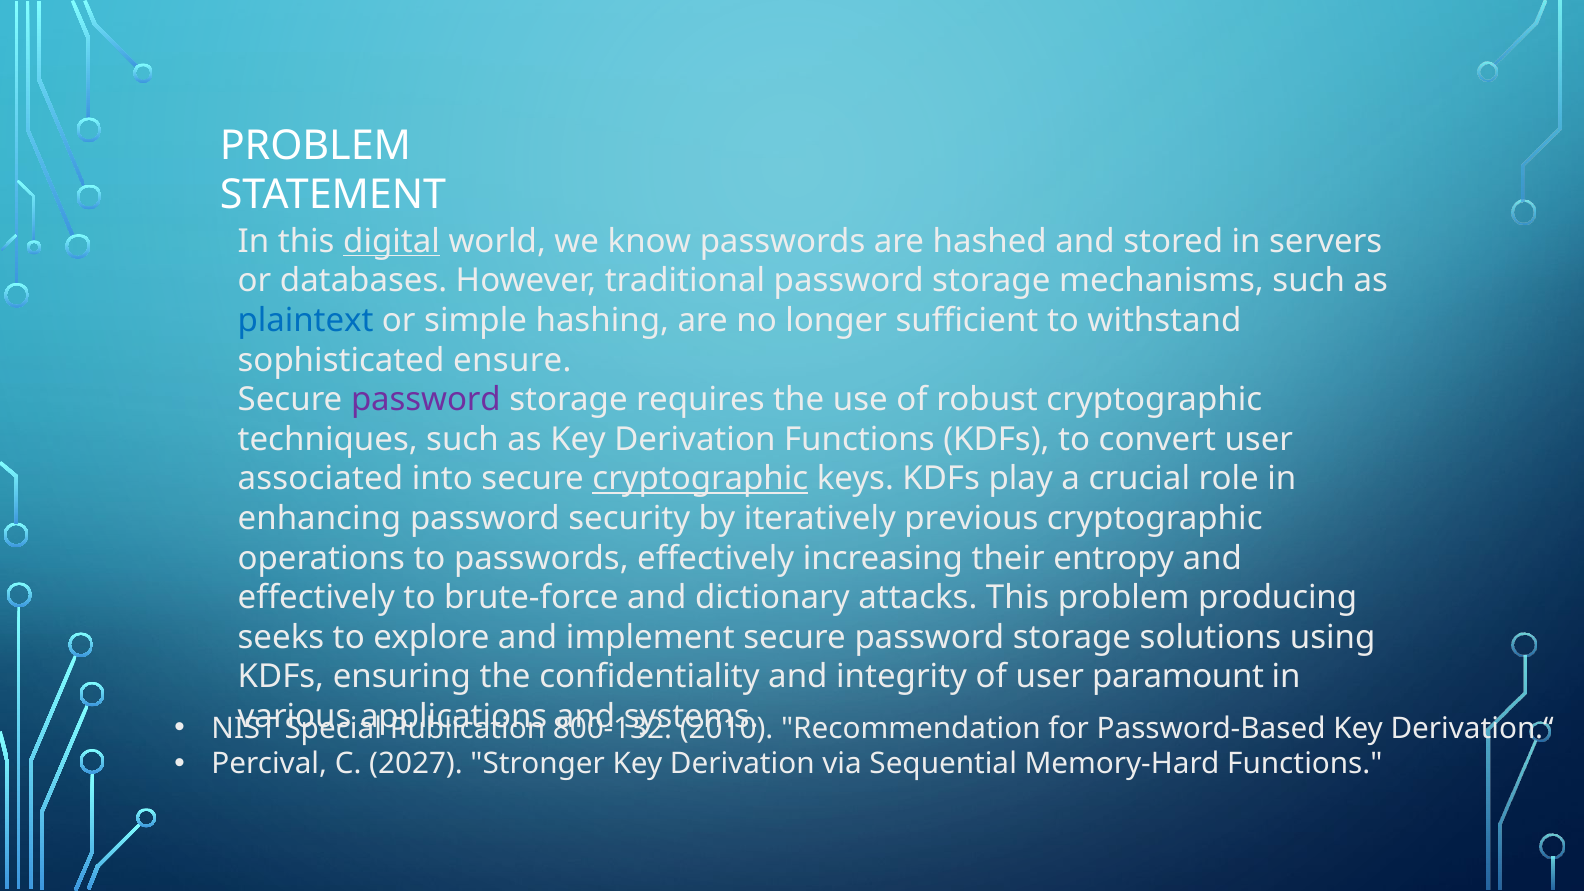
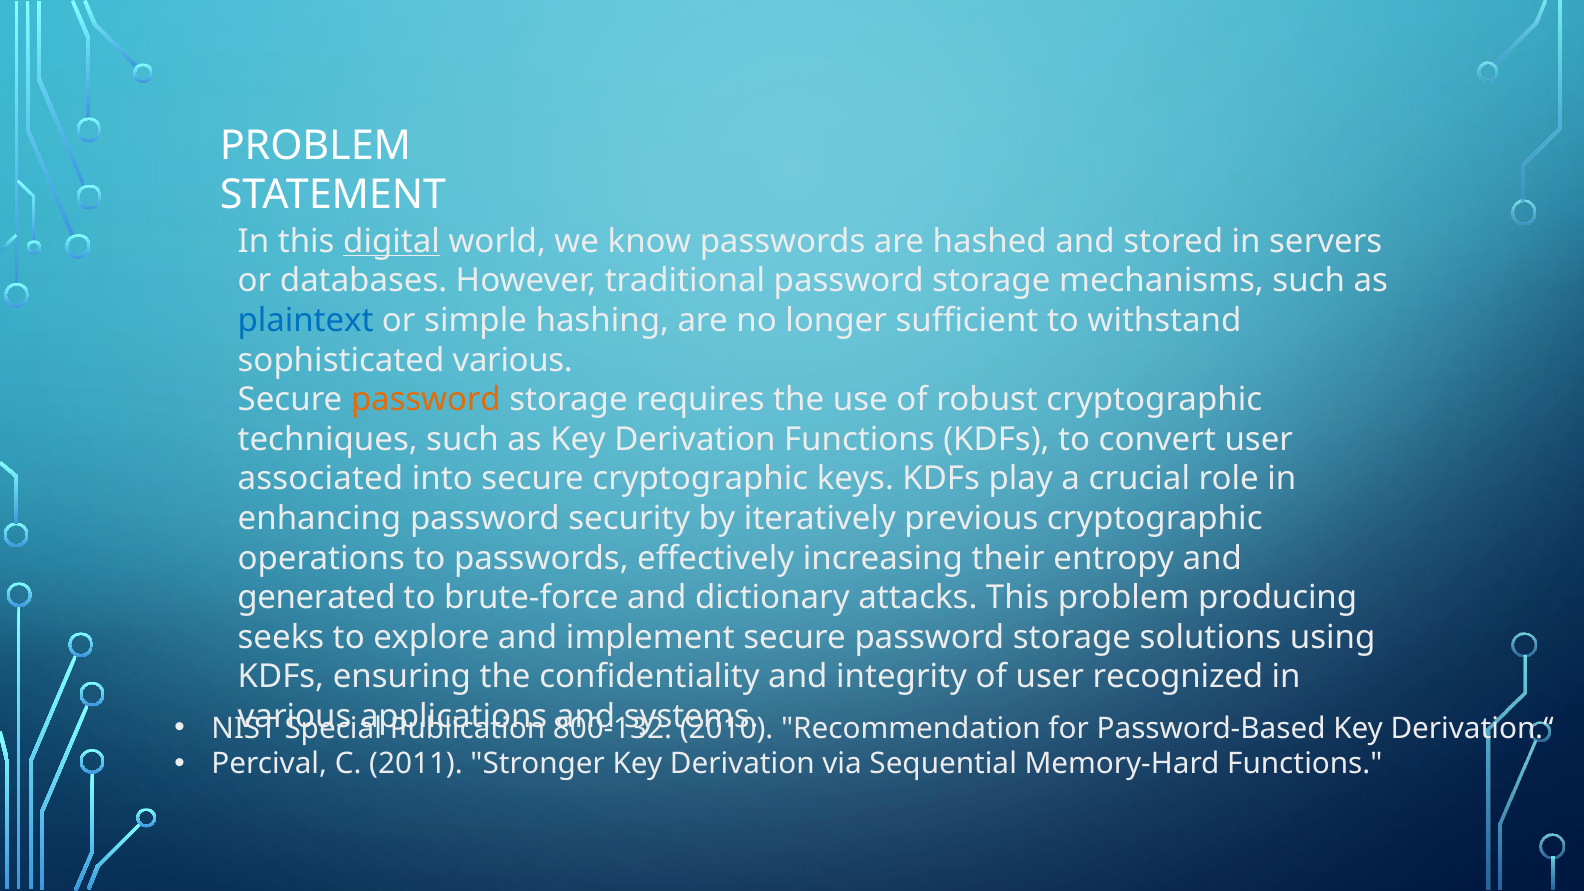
sophisticated ensure: ensure -> various
password at (426, 400) colour: purple -> orange
cryptographic at (700, 479) underline: present -> none
effectively at (316, 598): effectively -> generated
paramount: paramount -> recognized
2027: 2027 -> 2011
